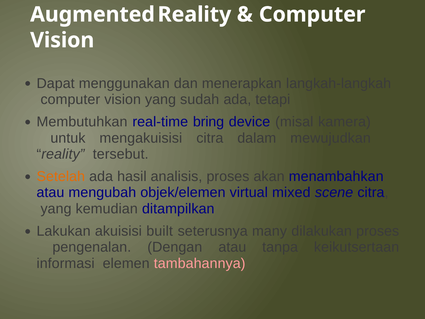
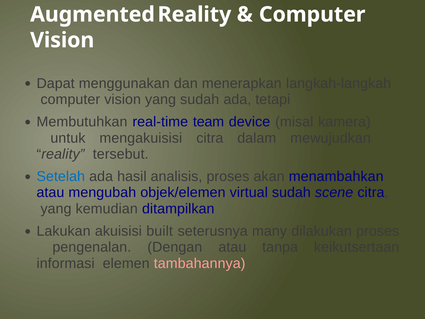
bring: bring -> team
Setelah colour: orange -> blue
virtual mixed: mixed -> sudah
